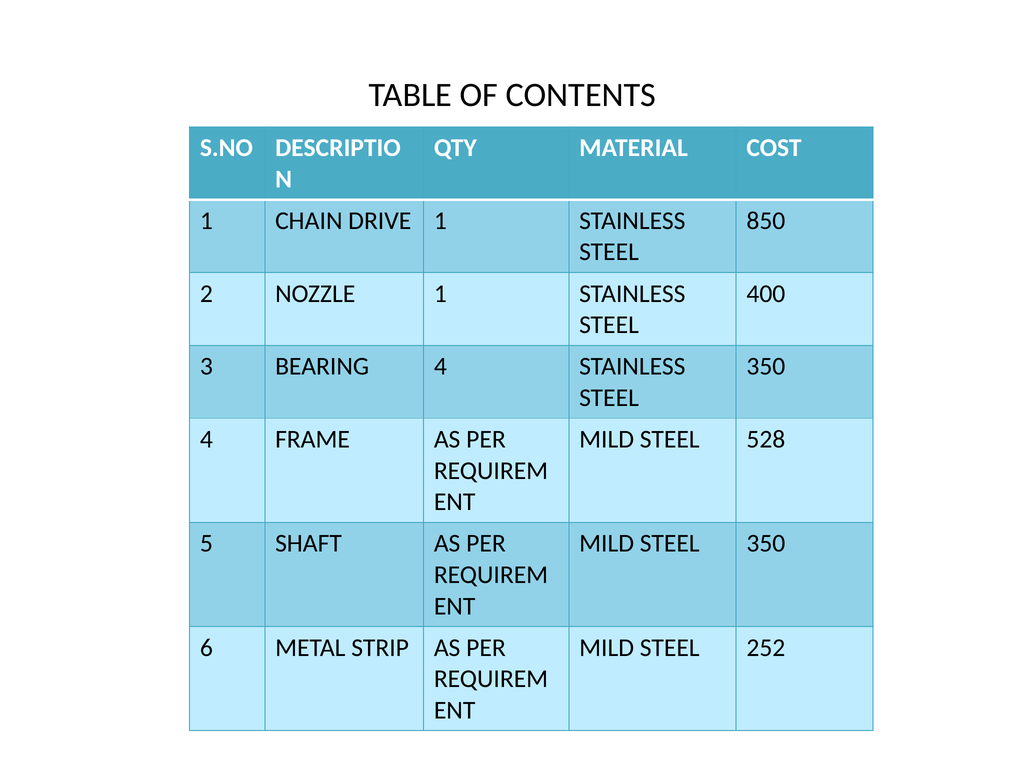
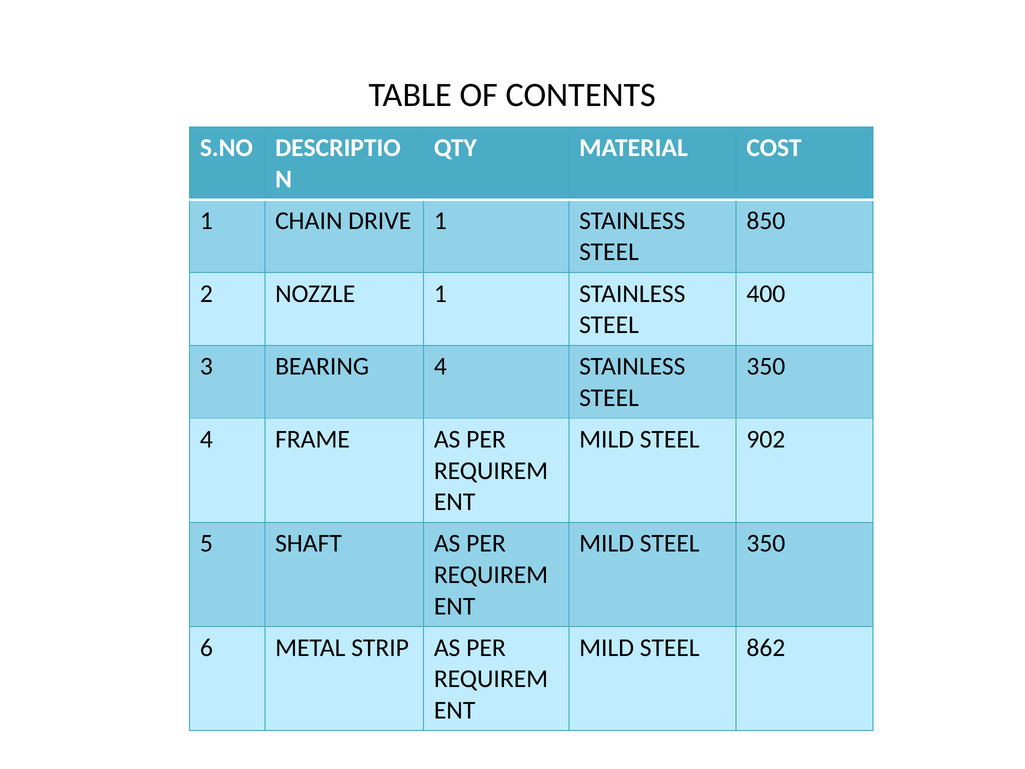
528: 528 -> 902
252: 252 -> 862
